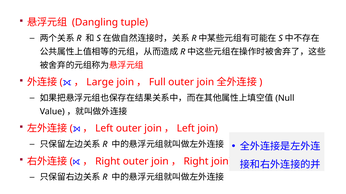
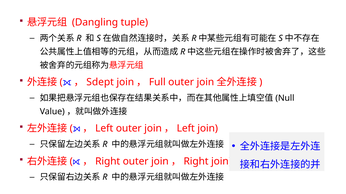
Large: Large -> Sdept
